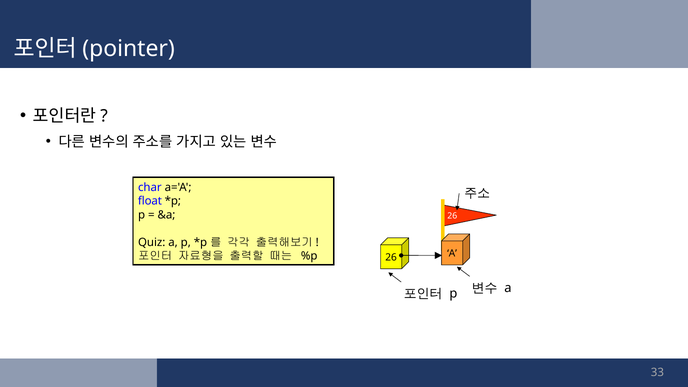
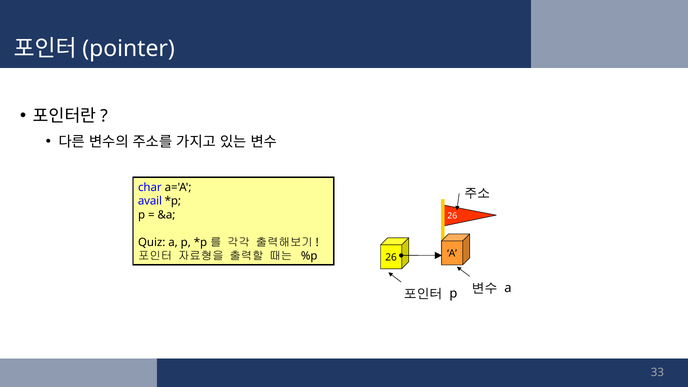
float: float -> avail
